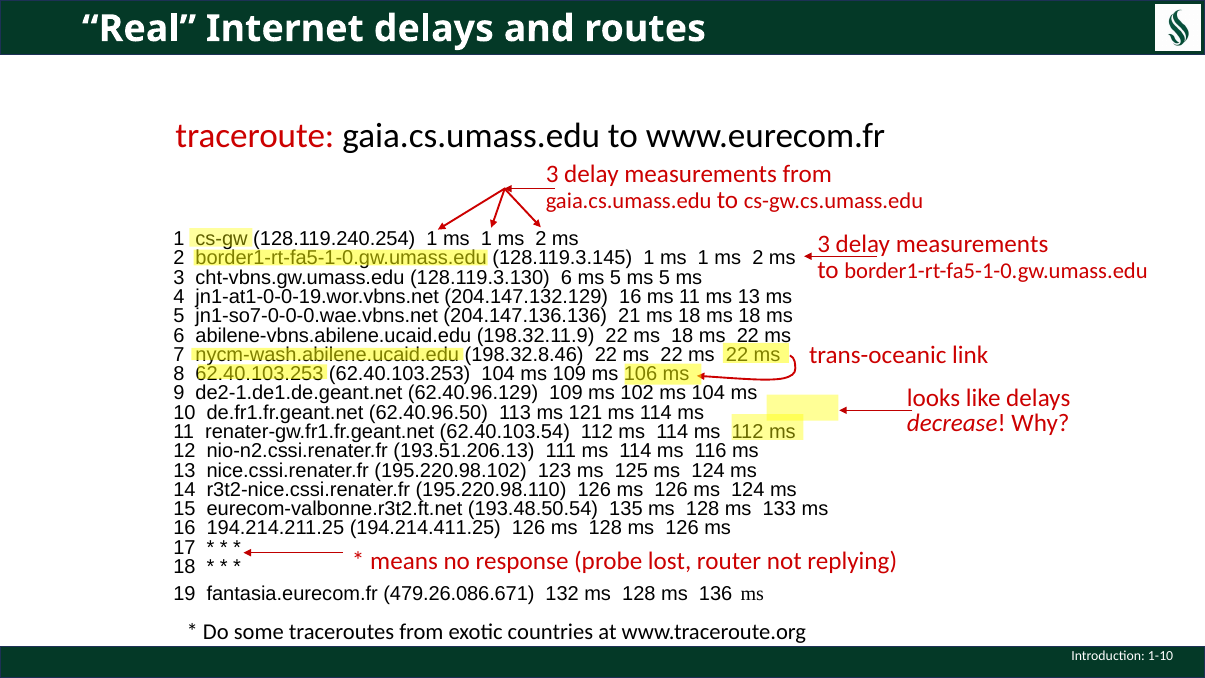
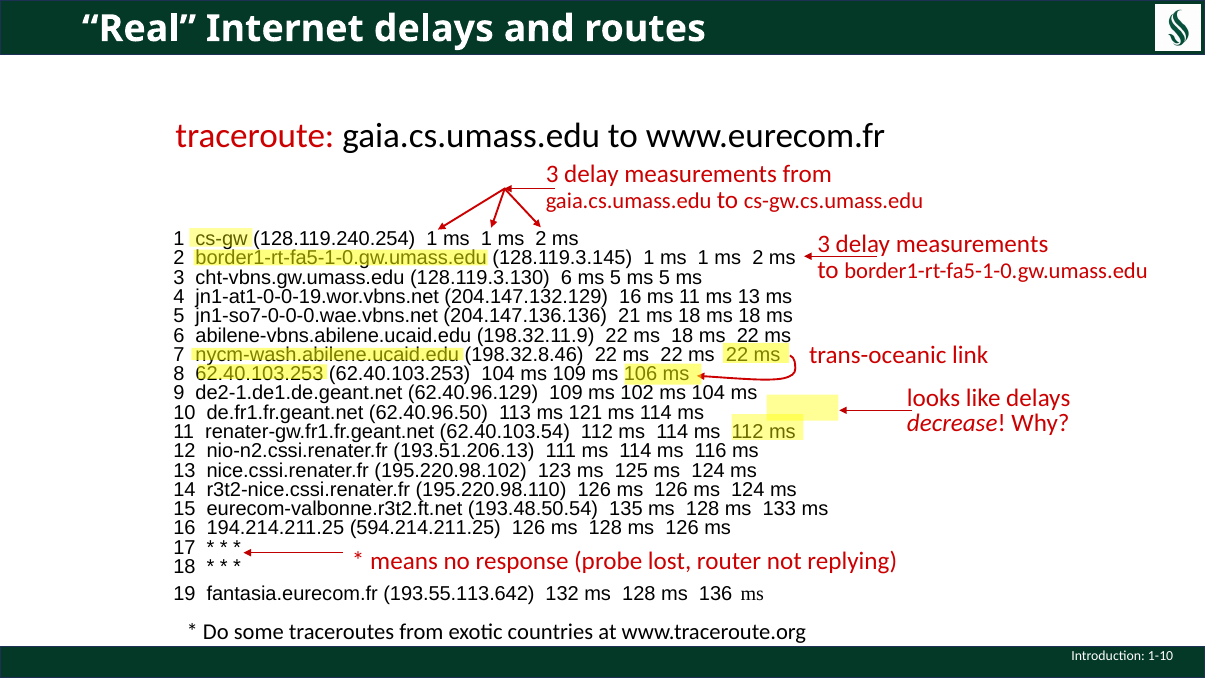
194.214.411.25: 194.214.411.25 -> 594.214.211.25
479.26.086.671: 479.26.086.671 -> 193.55.113.642
